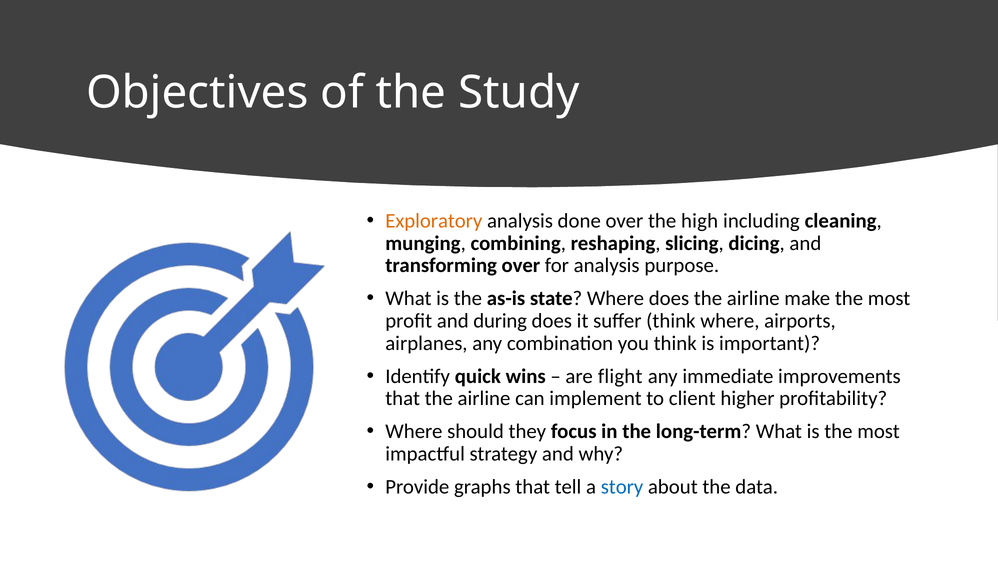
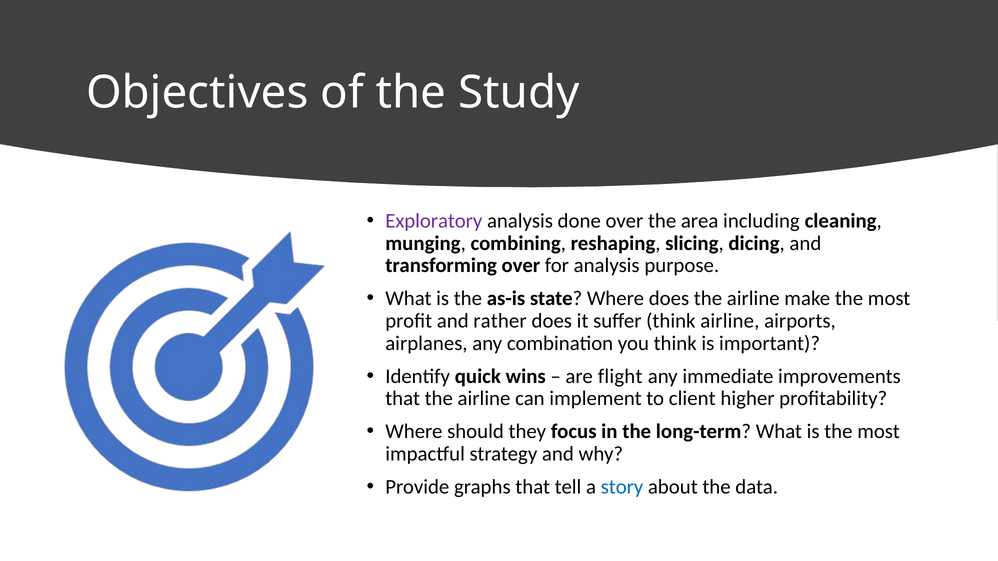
Exploratory colour: orange -> purple
high: high -> area
during: during -> rather
think where: where -> airline
